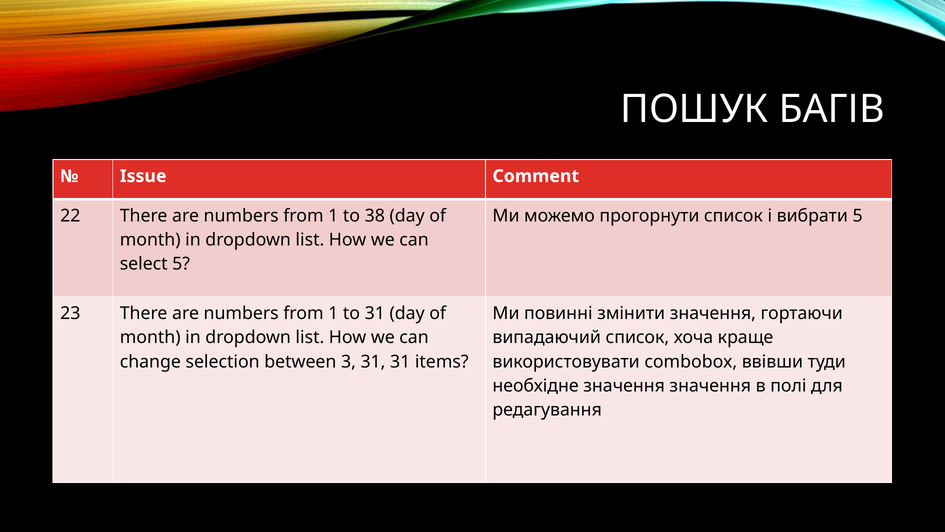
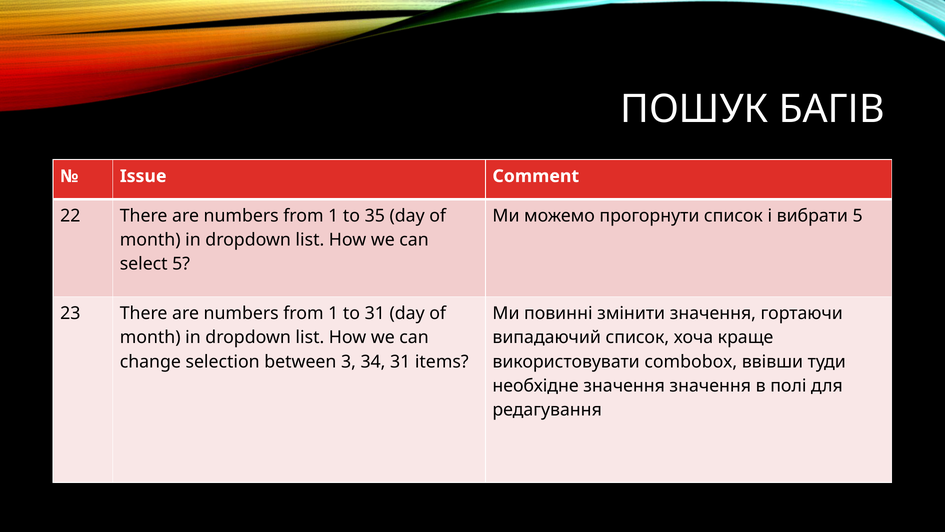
38: 38 -> 35
3 31: 31 -> 34
